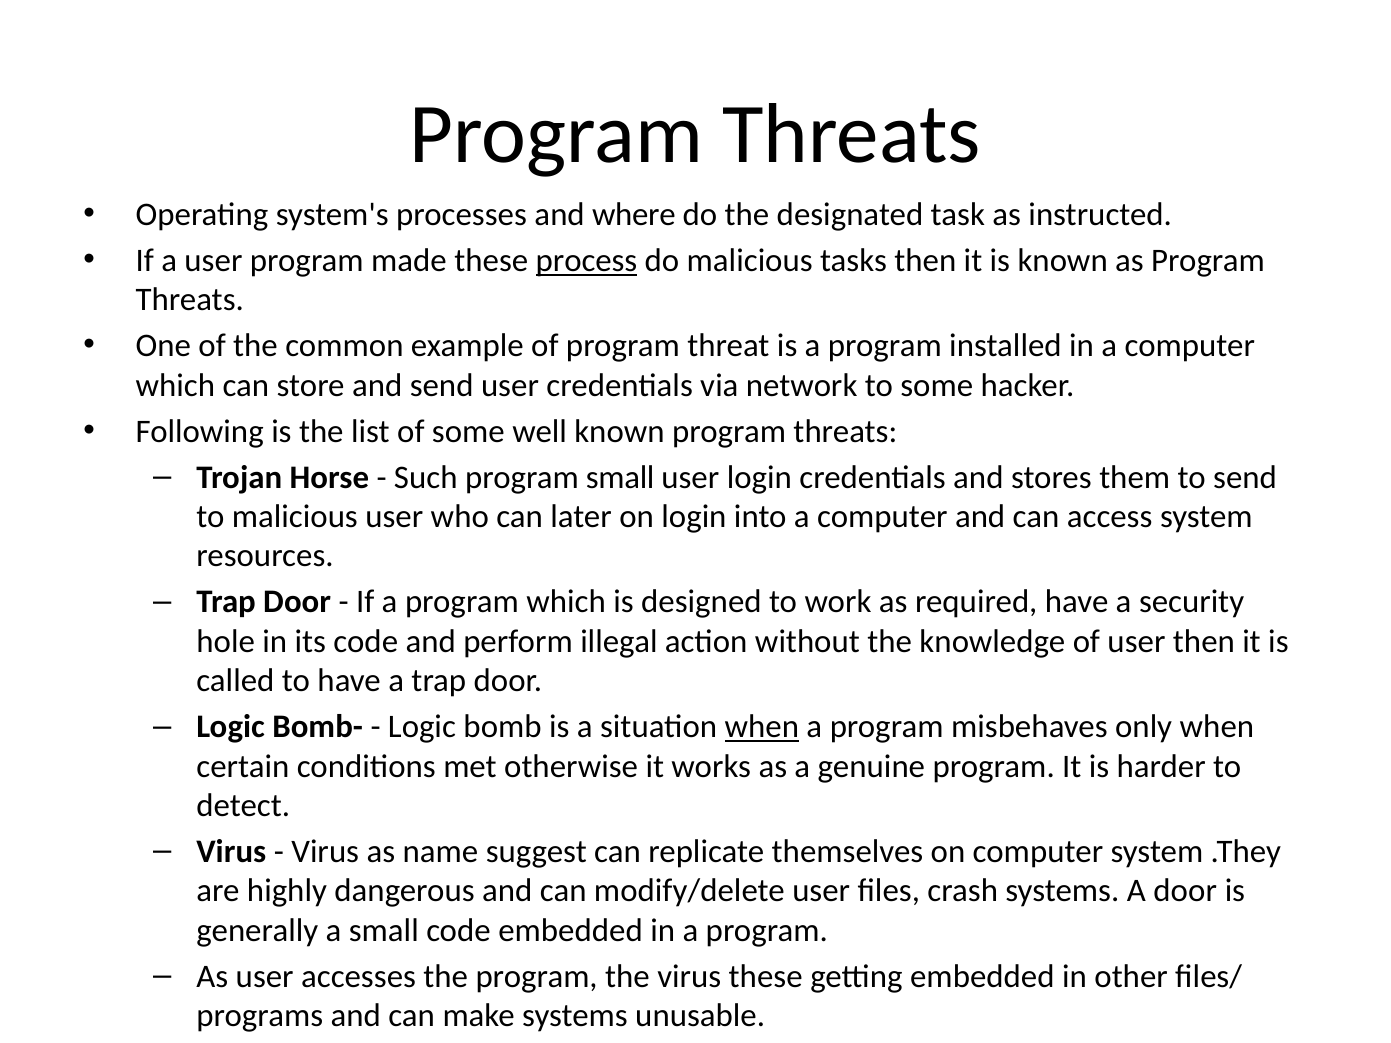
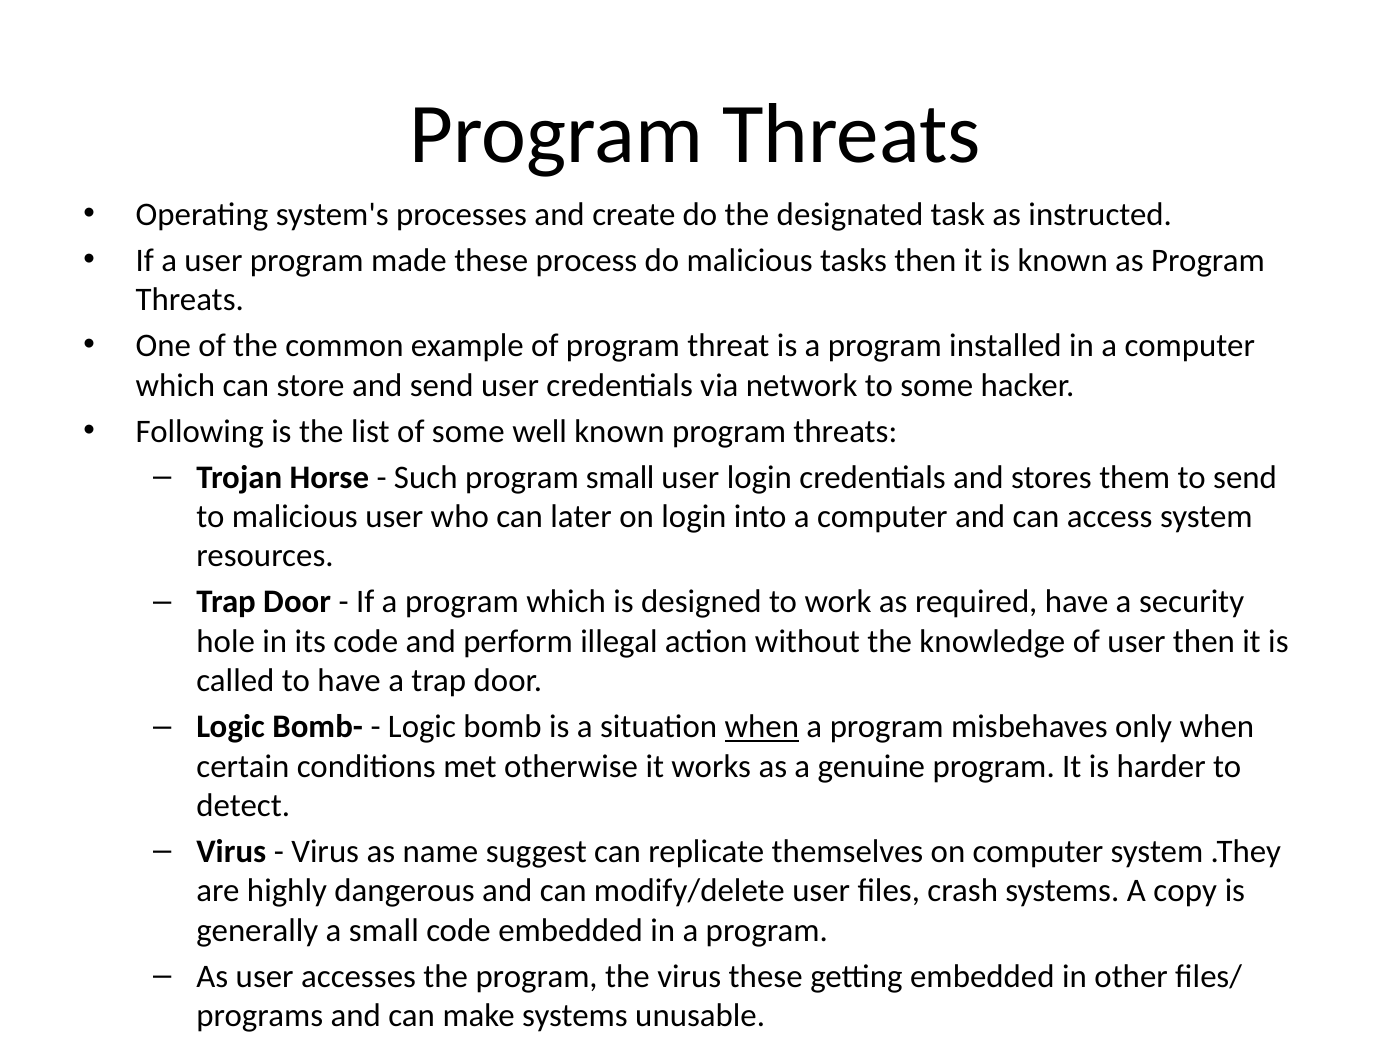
where: where -> create
process underline: present -> none
A door: door -> copy
